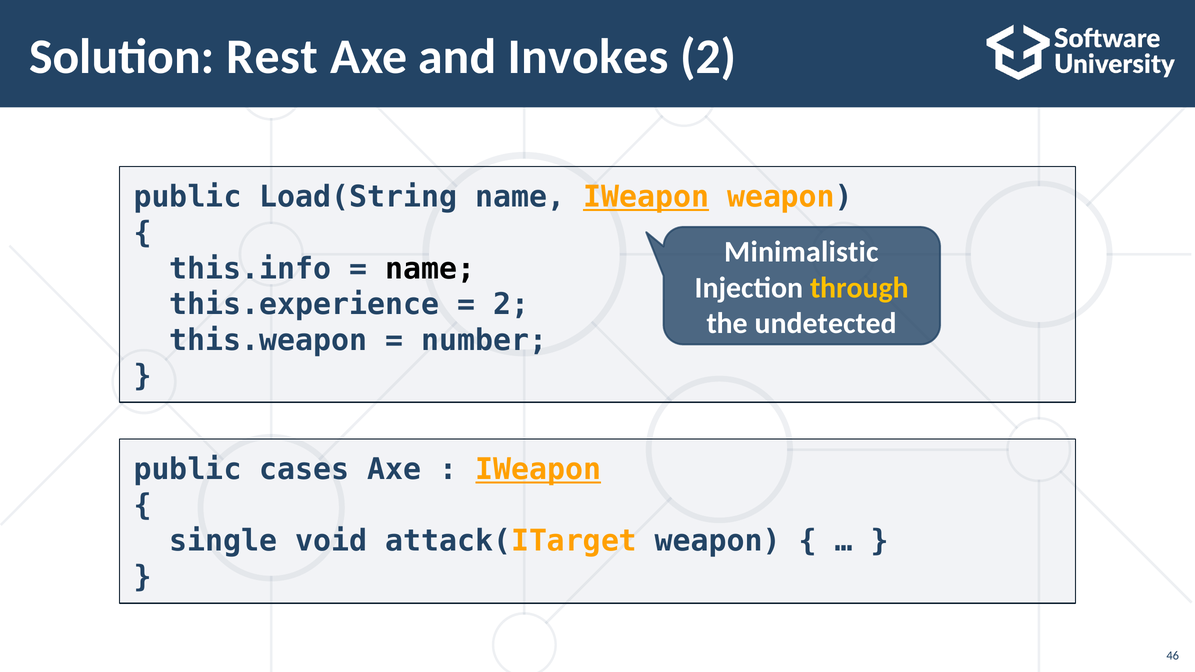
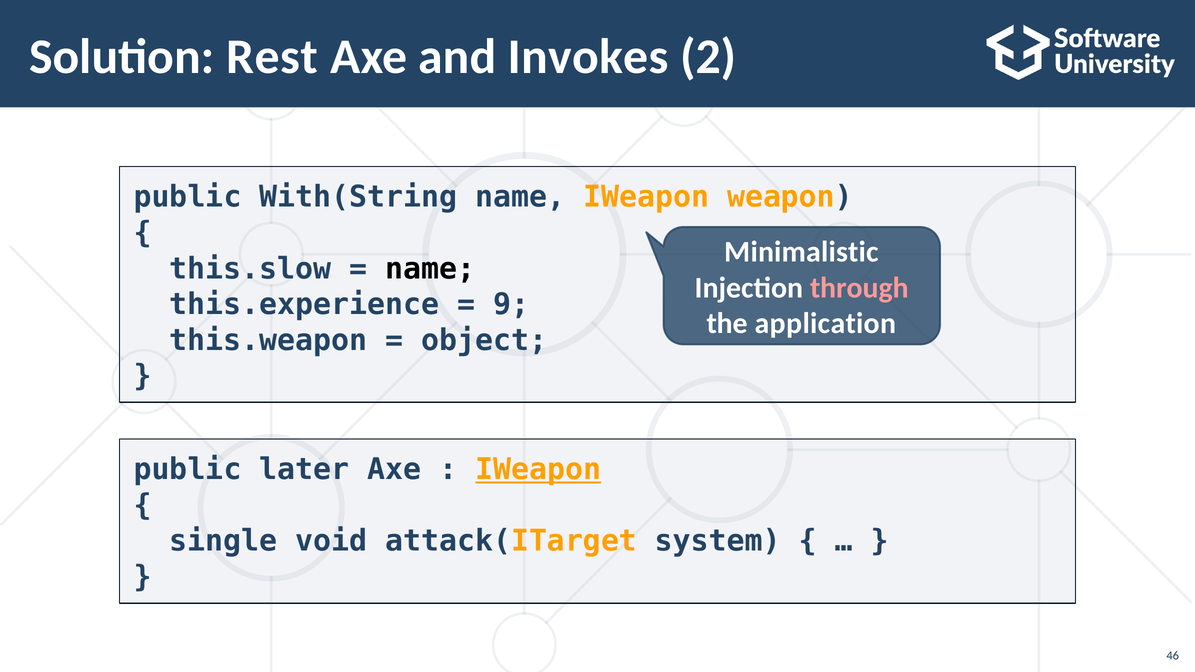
Load(String: Load(String -> With(String
IWeapon at (646, 197) underline: present -> none
this.info: this.info -> this.slow
through colour: yellow -> pink
2 at (511, 304): 2 -> 9
undetected: undetected -> application
number: number -> object
cases: cases -> later
attack(ITarget weapon: weapon -> system
